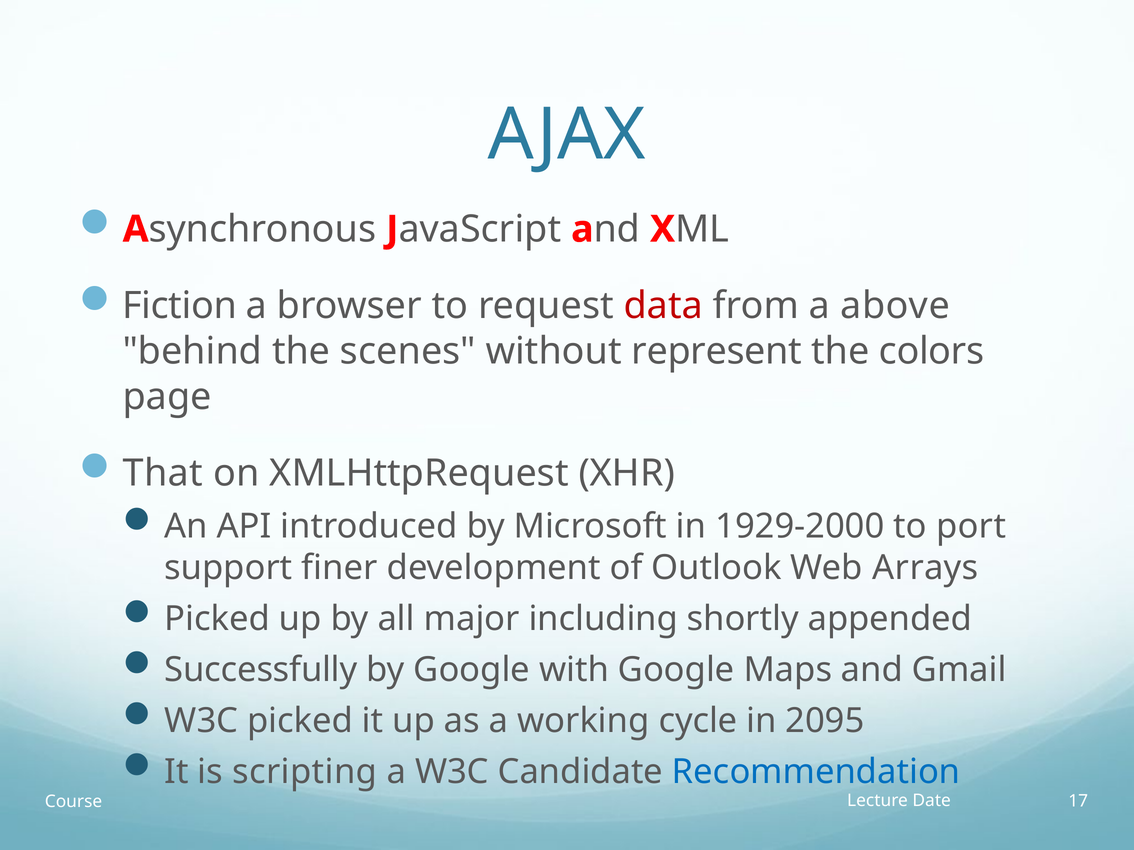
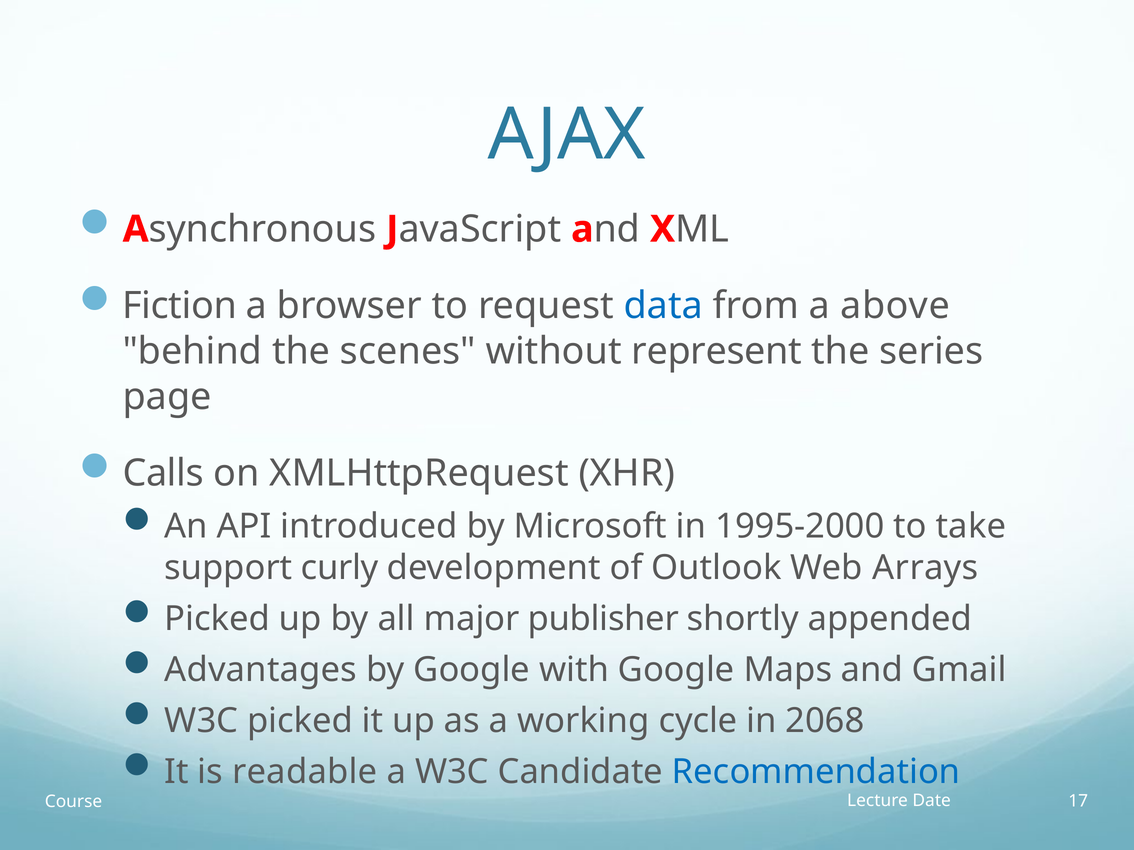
data colour: red -> blue
colors: colors -> series
That: That -> Calls
1929-2000: 1929-2000 -> 1995-2000
port: port -> take
finer: finer -> curly
including: including -> publisher
Successfully: Successfully -> Advantages
2095: 2095 -> 2068
scripting: scripting -> readable
